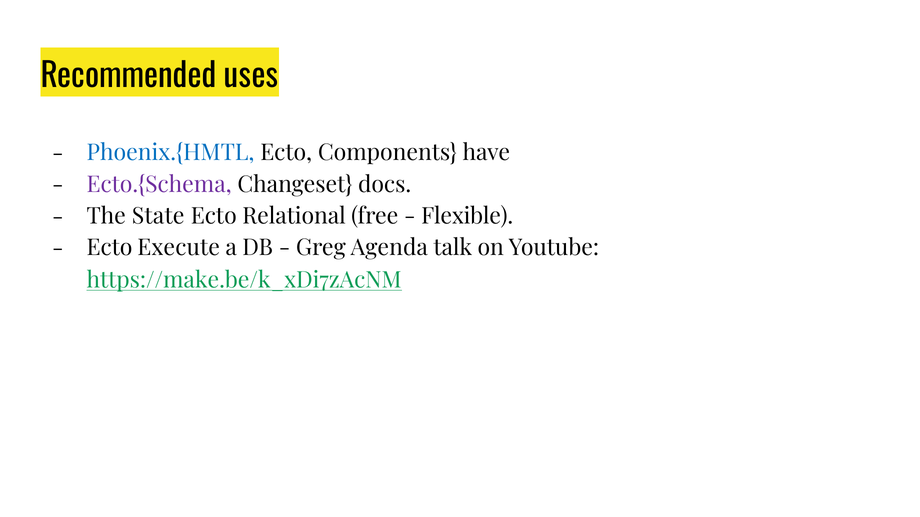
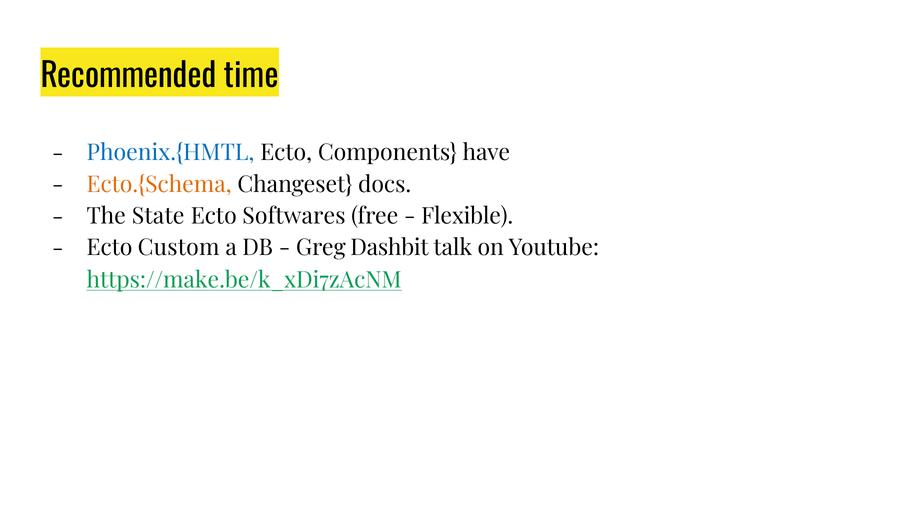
uses: uses -> time
Ecto.{Schema colour: purple -> orange
Relational: Relational -> Softwares
Execute: Execute -> Custom
Agenda: Agenda -> Dashbit
